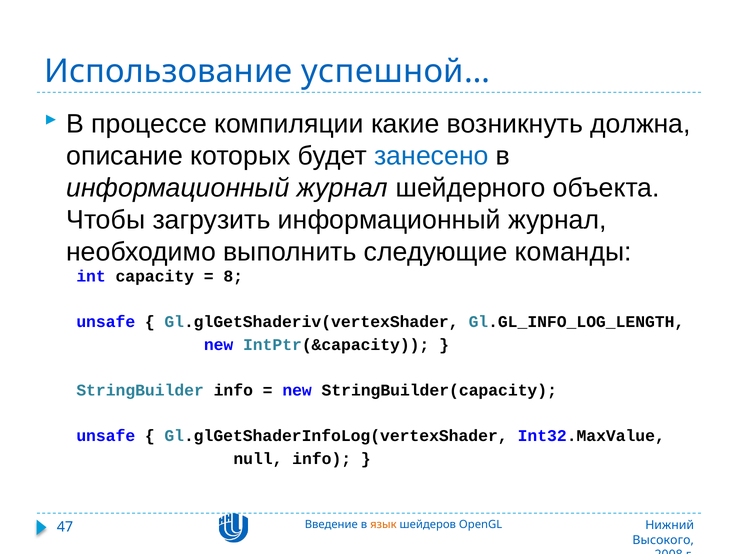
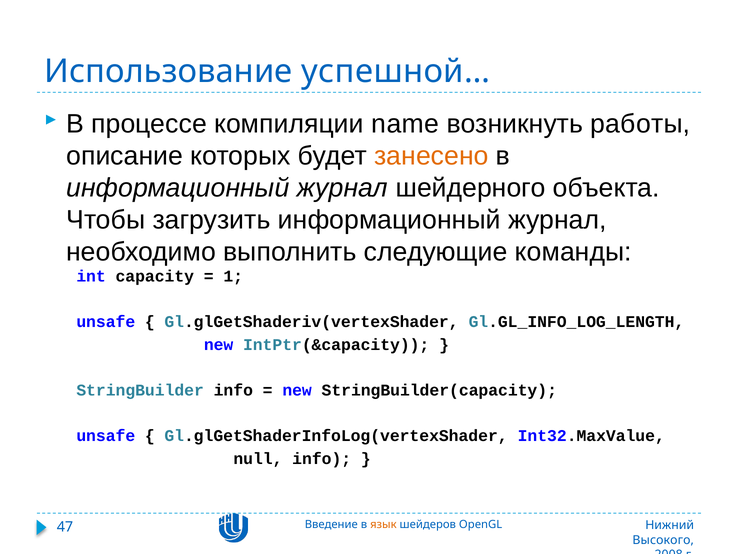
какие: какие -> name
должна: должна -> работы
занесено colour: blue -> orange
8: 8 -> 1
